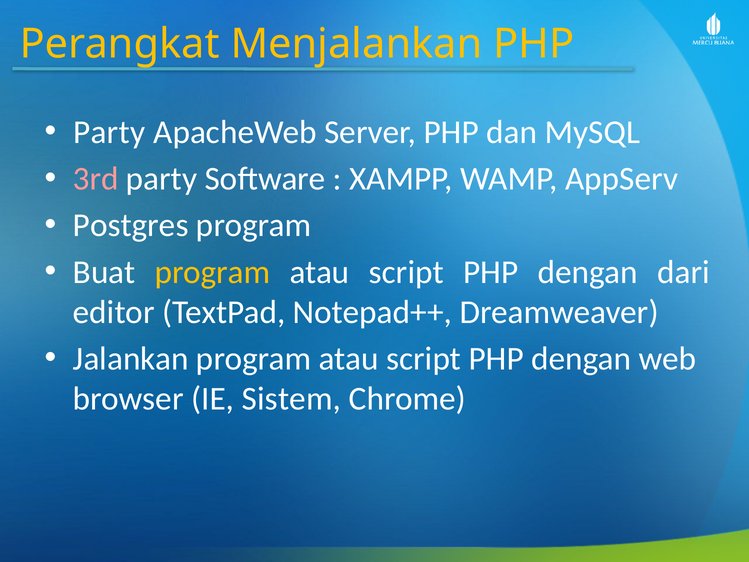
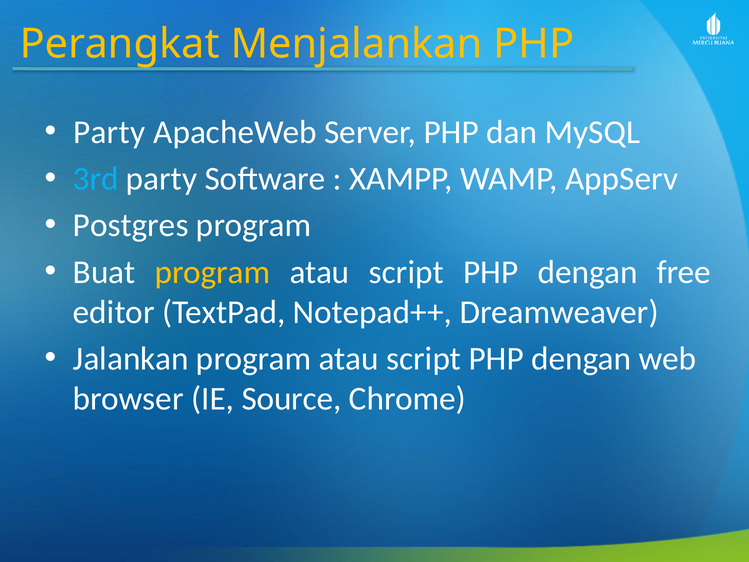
3rd colour: pink -> light blue
dari: dari -> free
Sistem: Sistem -> Source
